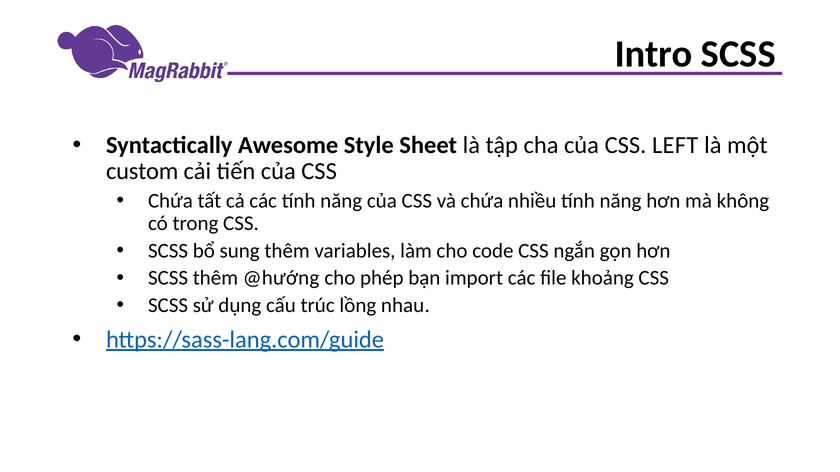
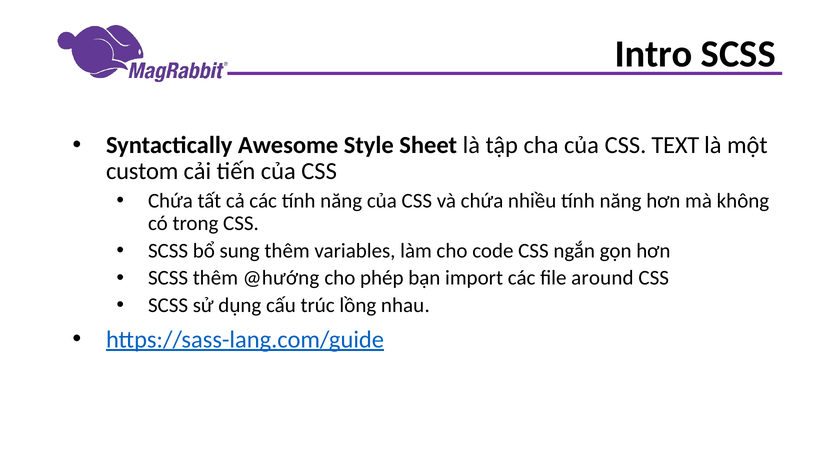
LEFT: LEFT -> TEXT
khoảng: khoảng -> around
